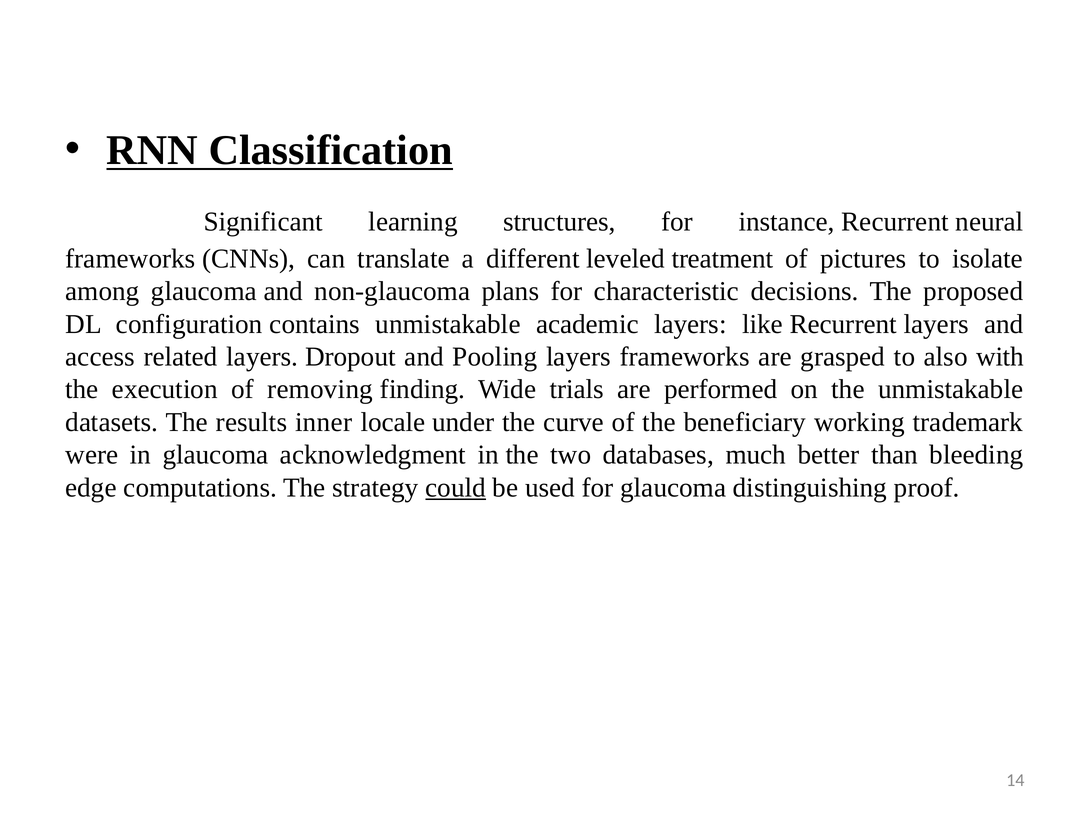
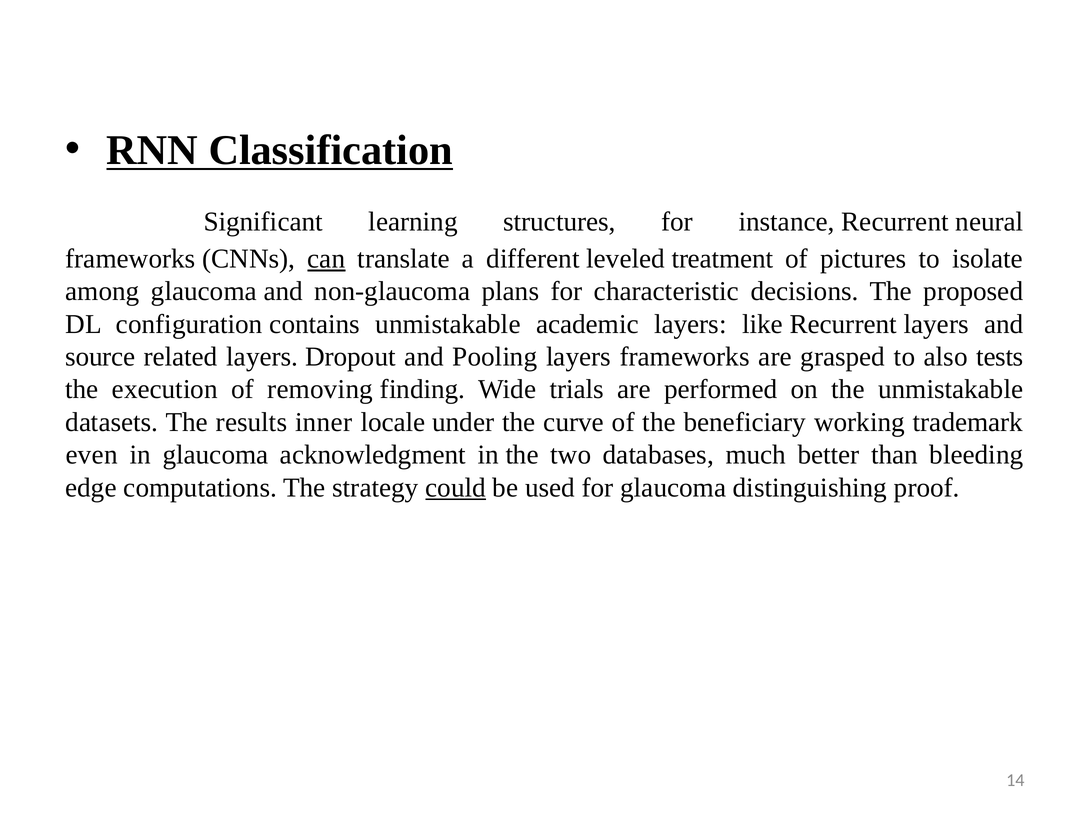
can underline: none -> present
access: access -> source
with: with -> tests
were: were -> even
